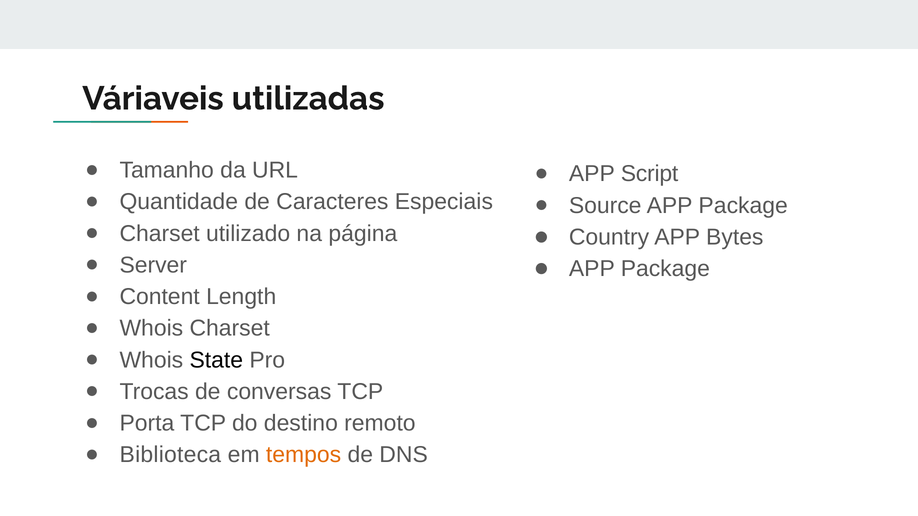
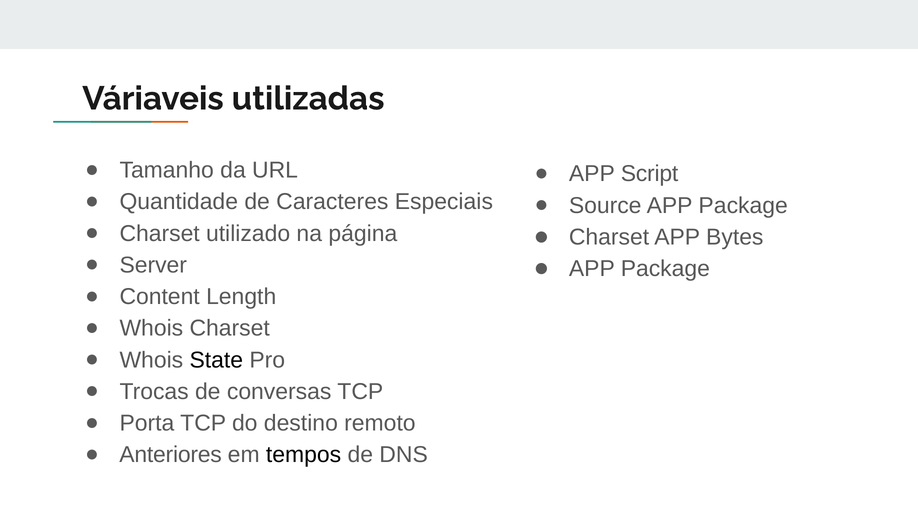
Country at (609, 237): Country -> Charset
Biblioteca: Biblioteca -> Anteriores
tempos colour: orange -> black
